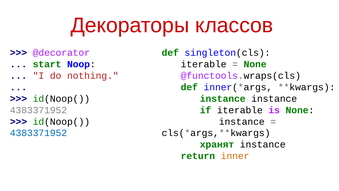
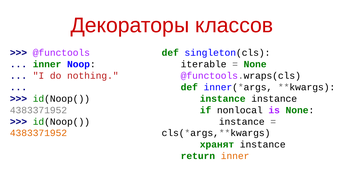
@decorator: @decorator -> @functools
start at (47, 64): start -> inner
if iterable: iterable -> nonlocal
4383371952 at (38, 133) colour: blue -> orange
